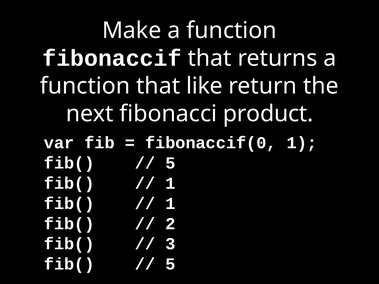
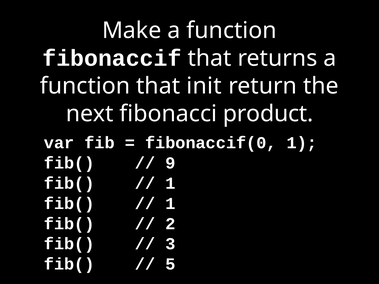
like: like -> init
5 at (170, 163): 5 -> 9
